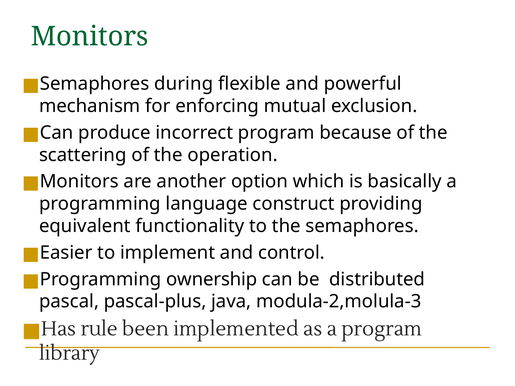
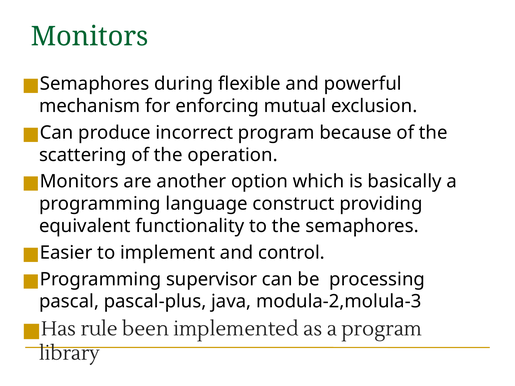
ownership: ownership -> supervisor
distributed: distributed -> processing
